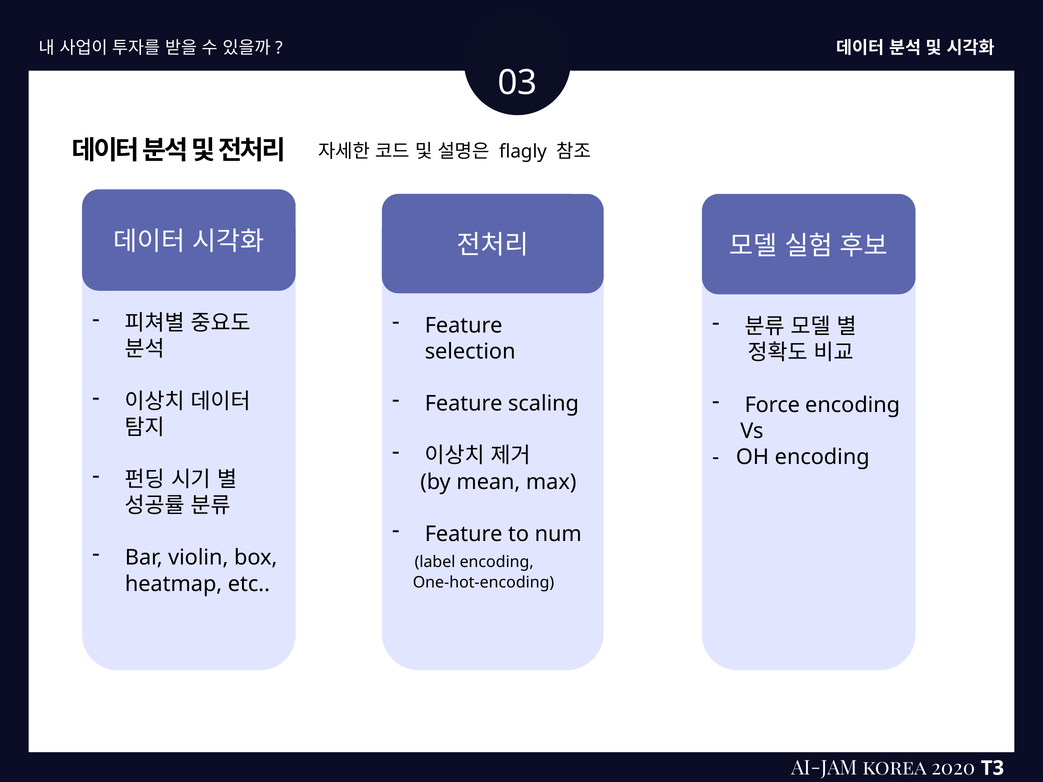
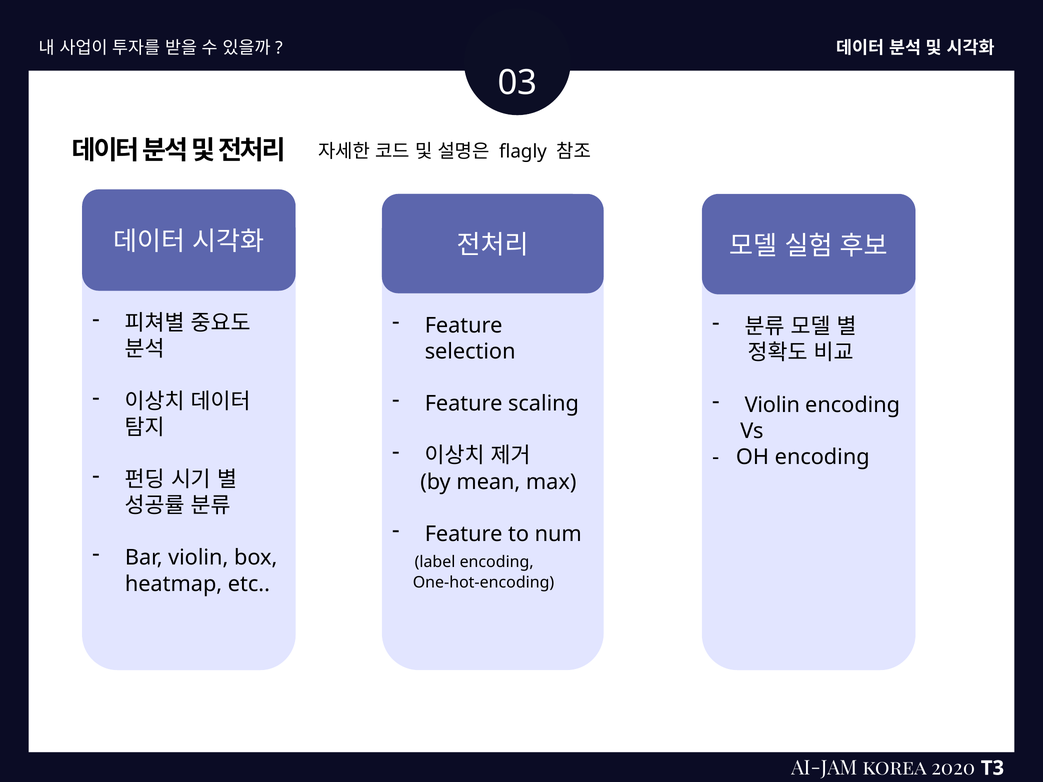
Force at (772, 405): Force -> Violin
